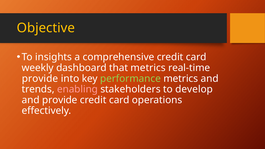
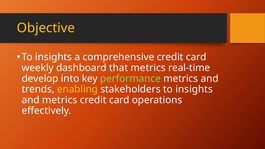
provide at (40, 79): provide -> develop
enabling colour: pink -> yellow
stakeholders to develop: develop -> insights
and provide: provide -> metrics
